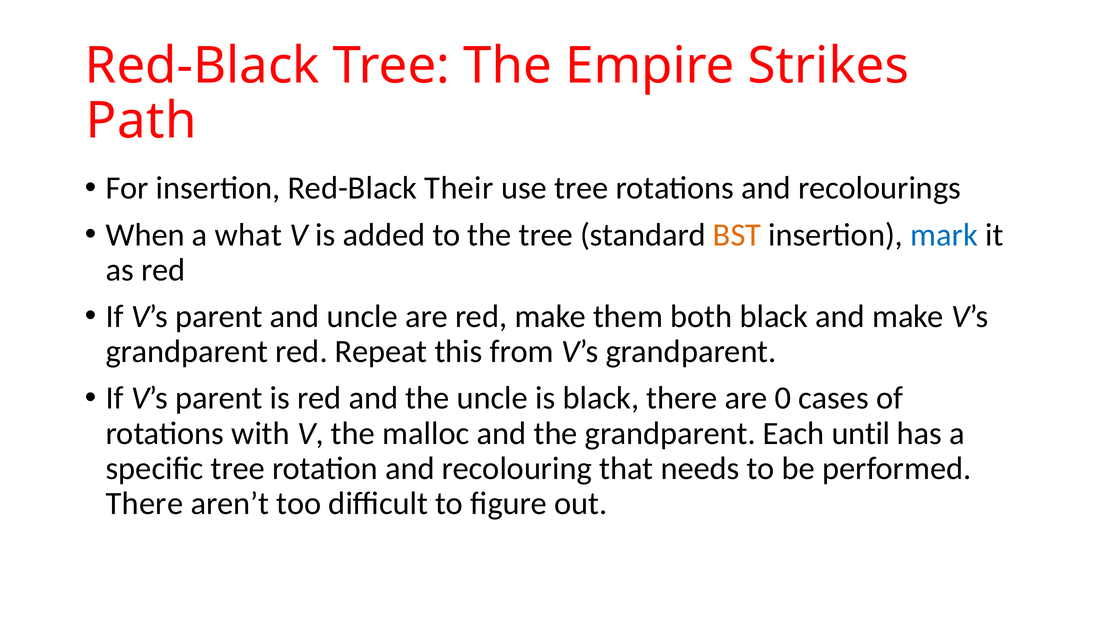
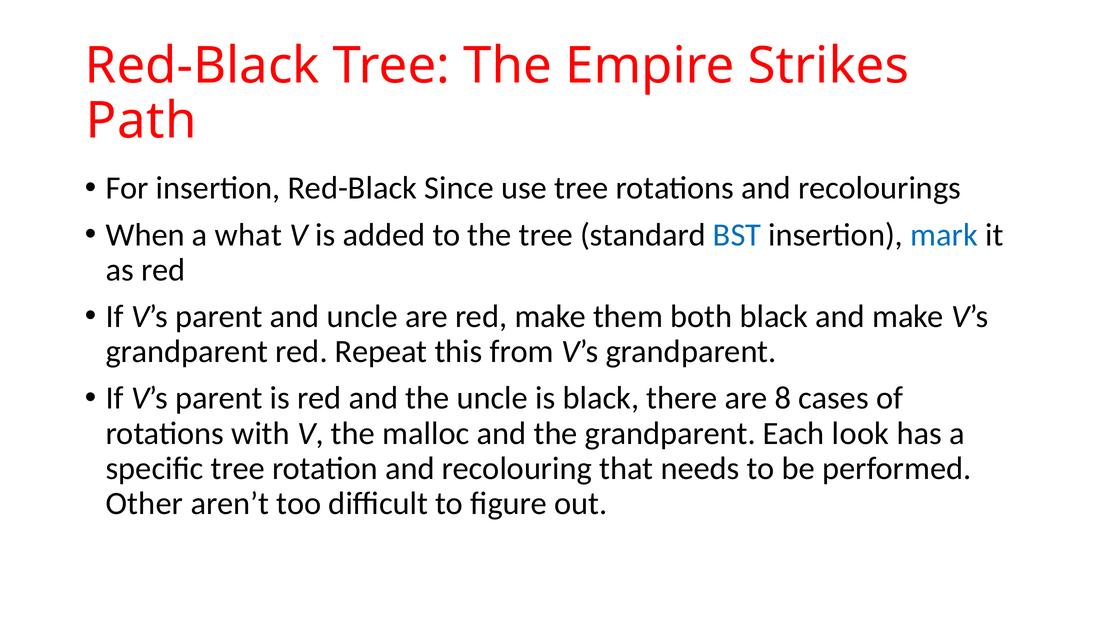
Their: Their -> Since
BST colour: orange -> blue
0: 0 -> 8
until: until -> look
There at (144, 504): There -> Other
